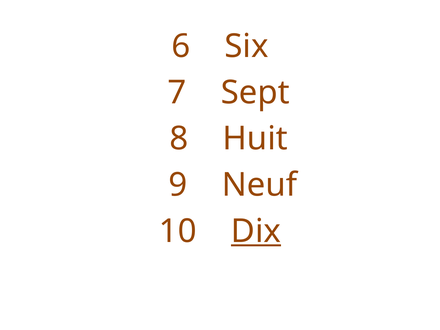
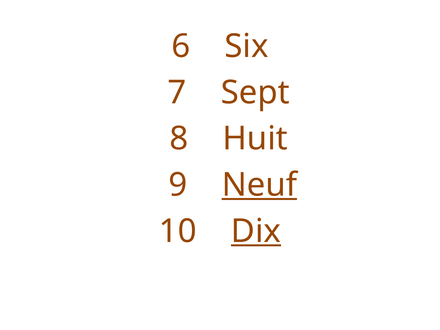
Neuf underline: none -> present
